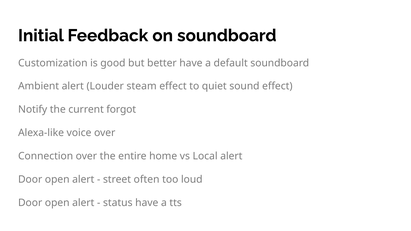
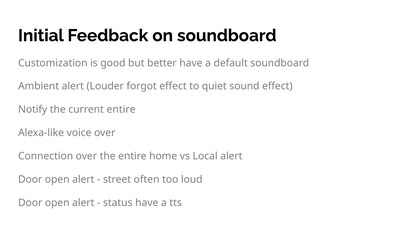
steam: steam -> forgot
current forgot: forgot -> entire
